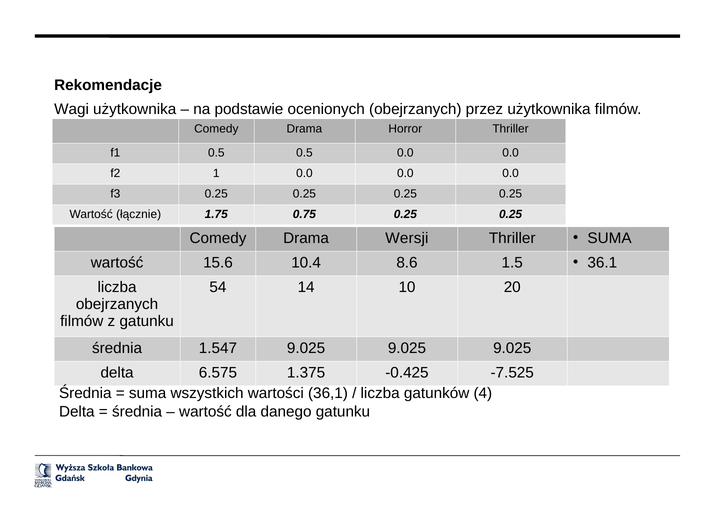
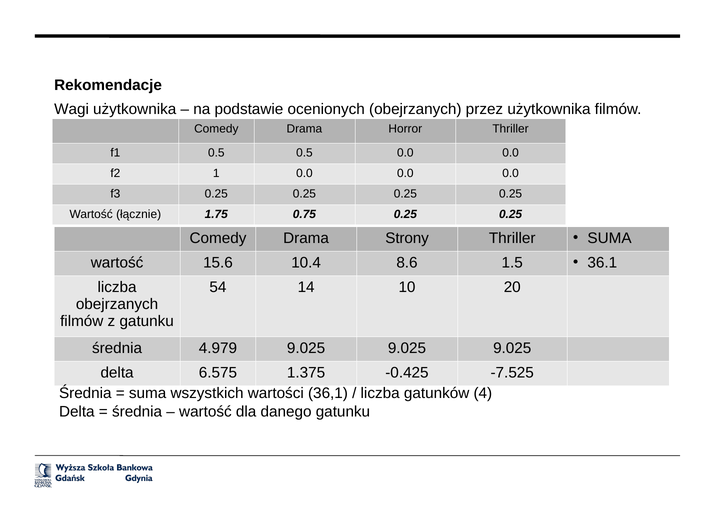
Wersji: Wersji -> Strony
1.547: 1.547 -> 4.979
